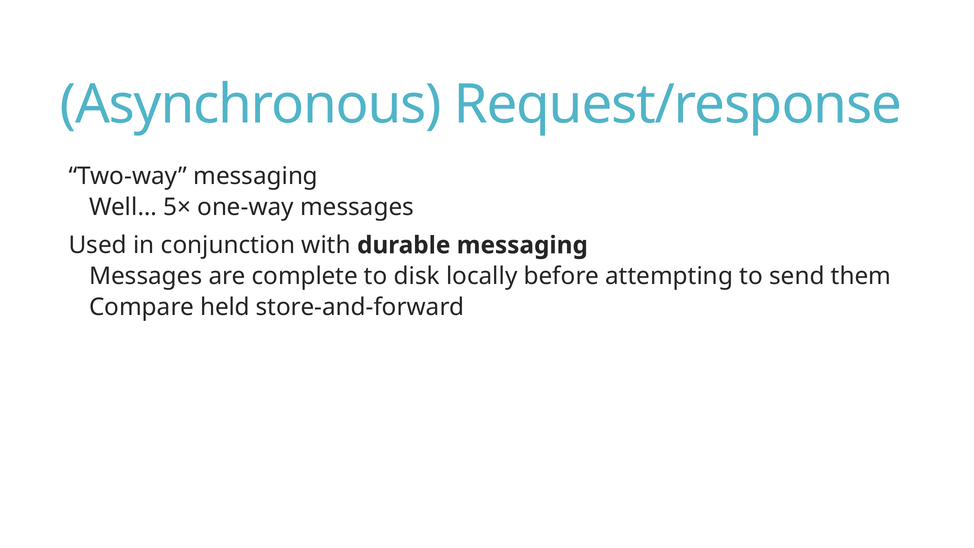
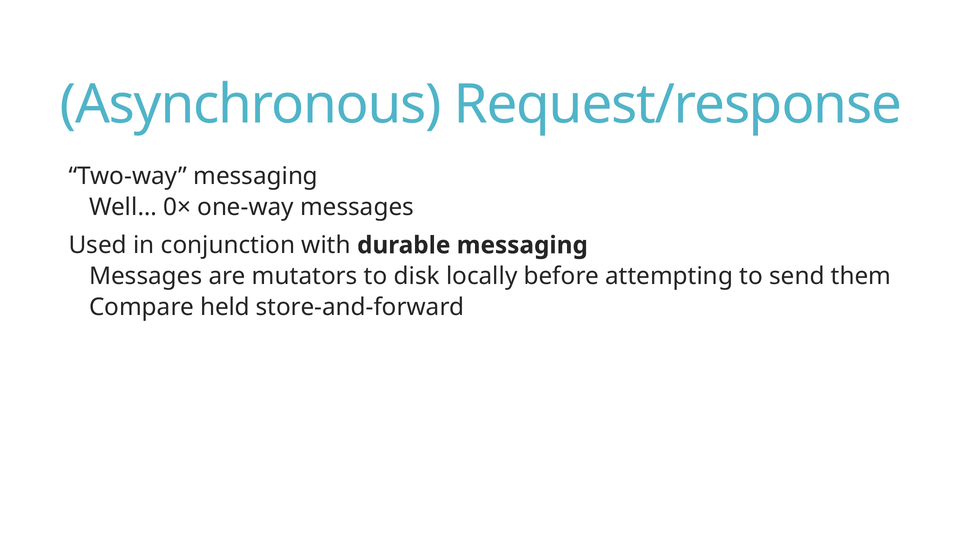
5×: 5× -> 0×
complete: complete -> mutators
